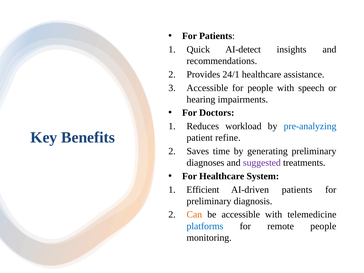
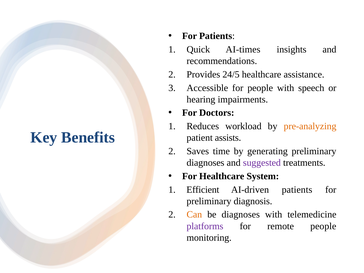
AI-detect: AI-detect -> AI-times
24/1: 24/1 -> 24/5
pre-analyzing colour: blue -> orange
refine: refine -> assists
be accessible: accessible -> diagnoses
platforms colour: blue -> purple
